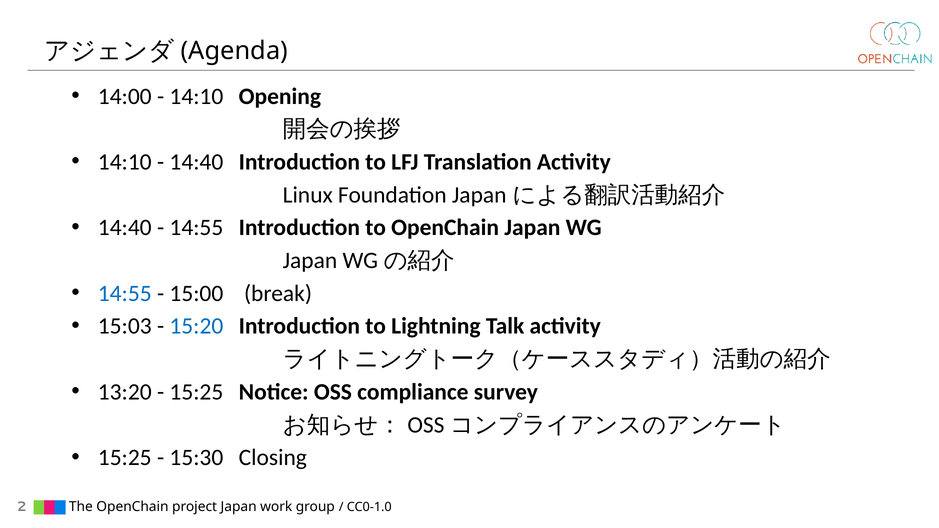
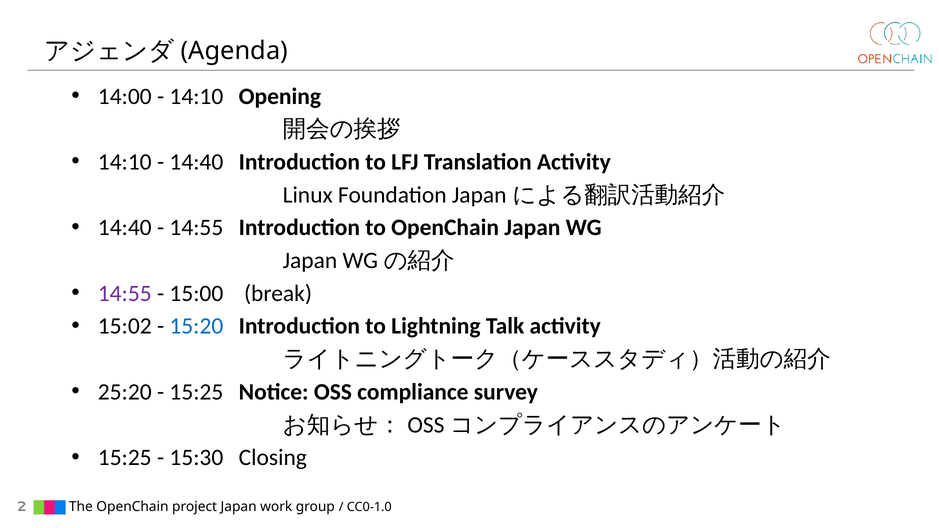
14:55 at (125, 293) colour: blue -> purple
15:03: 15:03 -> 15:02
13:20: 13:20 -> 25:20
